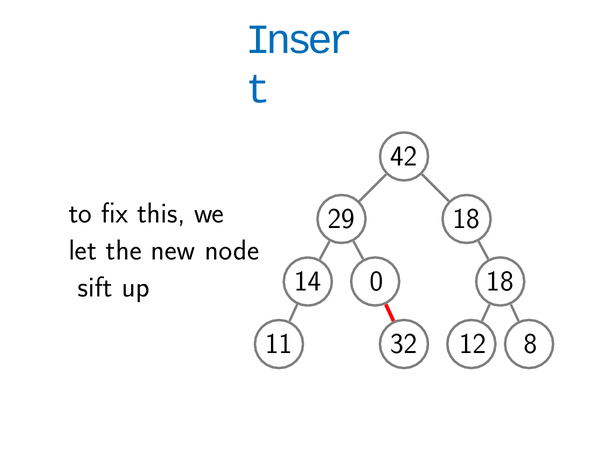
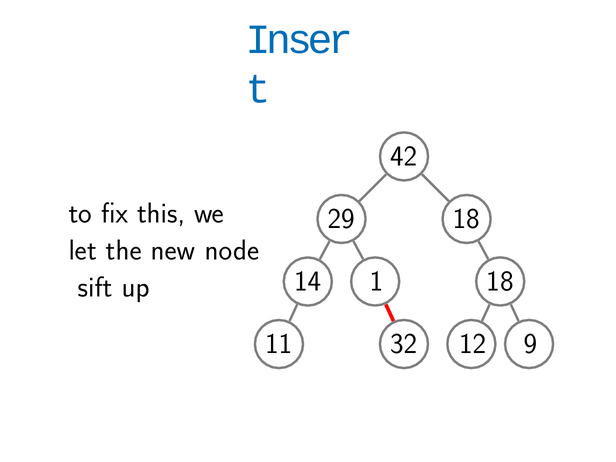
0: 0 -> 1
8: 8 -> 9
